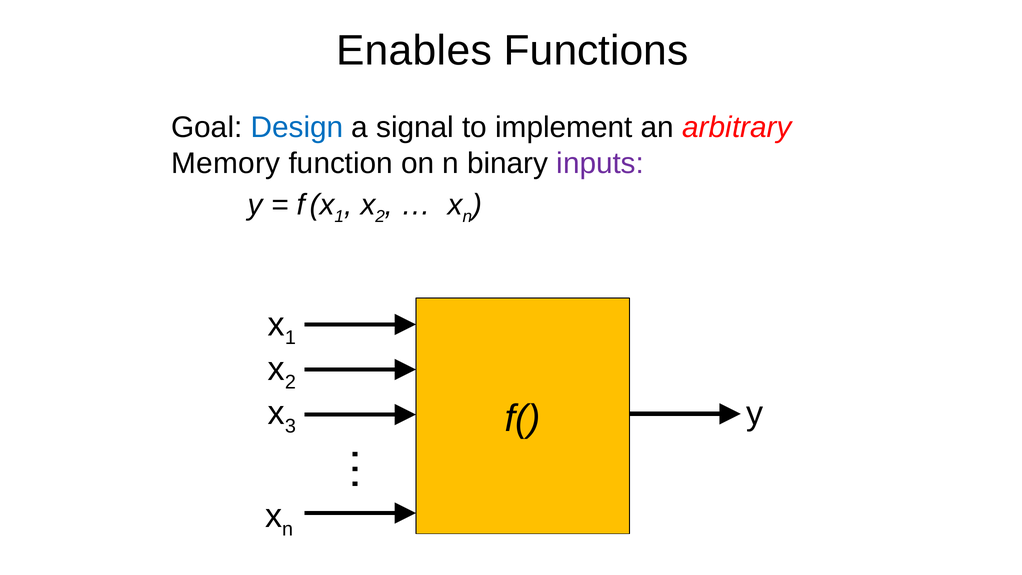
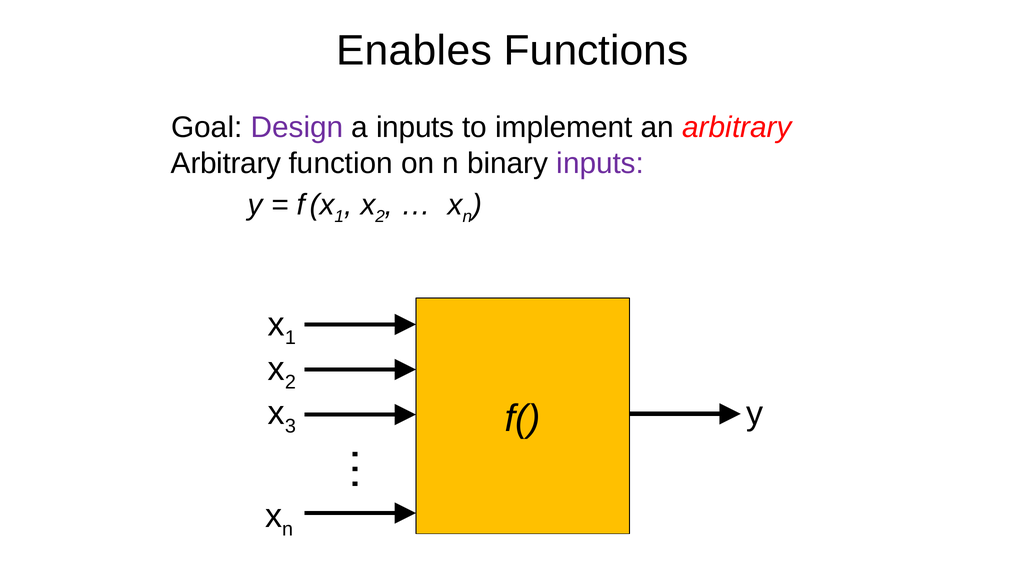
Design colour: blue -> purple
a signal: signal -> inputs
Memory at (226, 163): Memory -> Arbitrary
